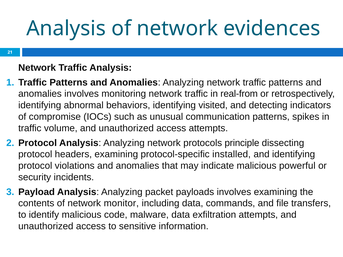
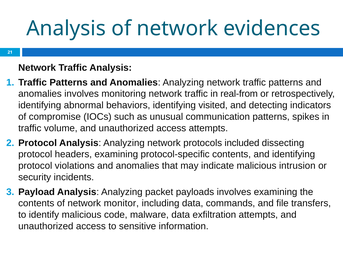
principle: principle -> included
protocol-specific installed: installed -> contents
powerful: powerful -> intrusion
